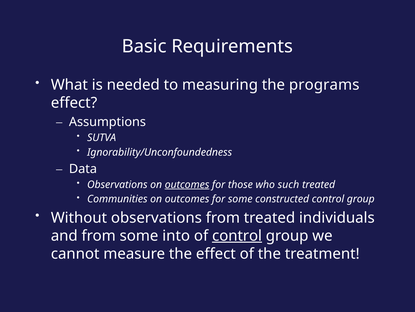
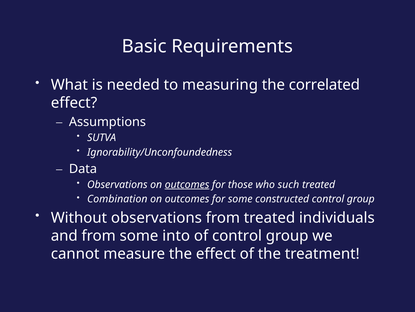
programs: programs -> correlated
Communities: Communities -> Combination
control at (237, 235) underline: present -> none
